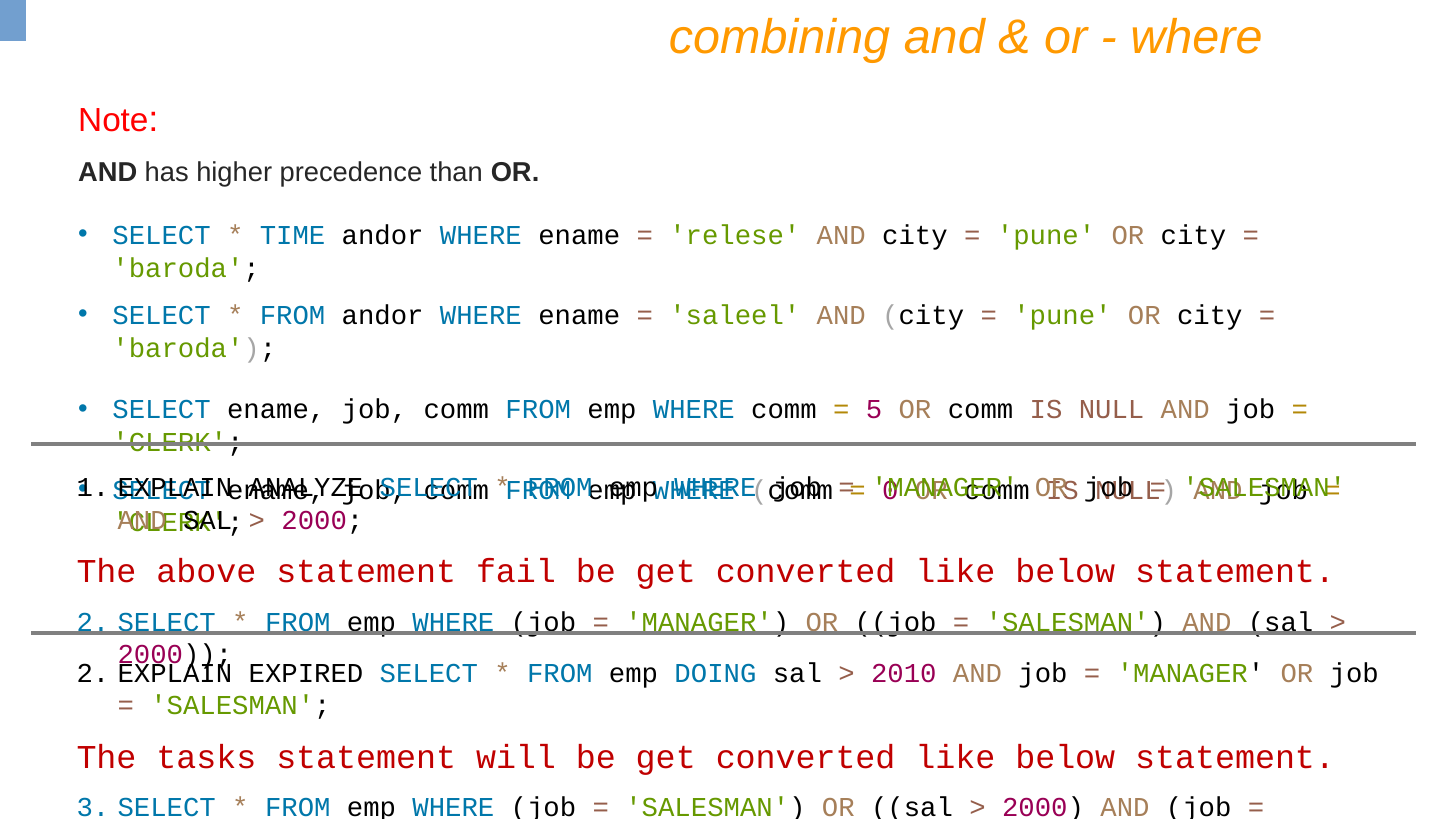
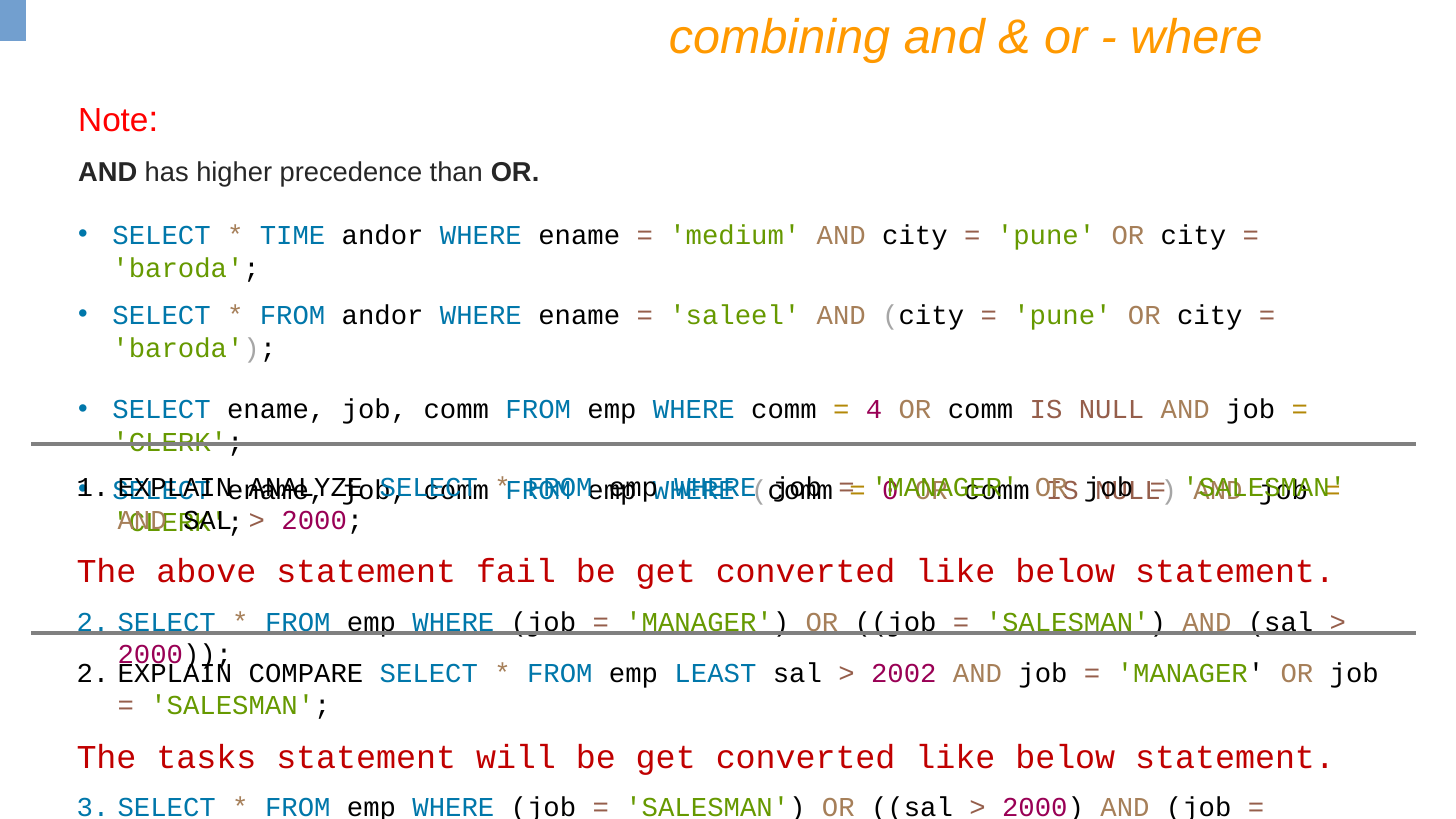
relese: relese -> medium
5: 5 -> 4
EXPIRED: EXPIRED -> COMPARE
DOING: DOING -> LEAST
2010: 2010 -> 2002
